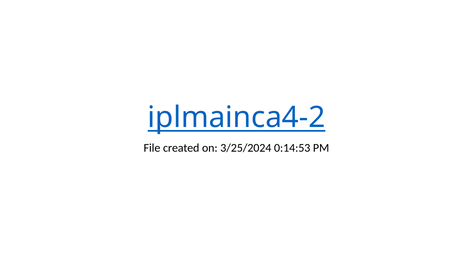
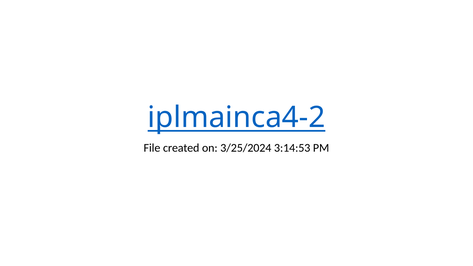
0:14:53: 0:14:53 -> 3:14:53
